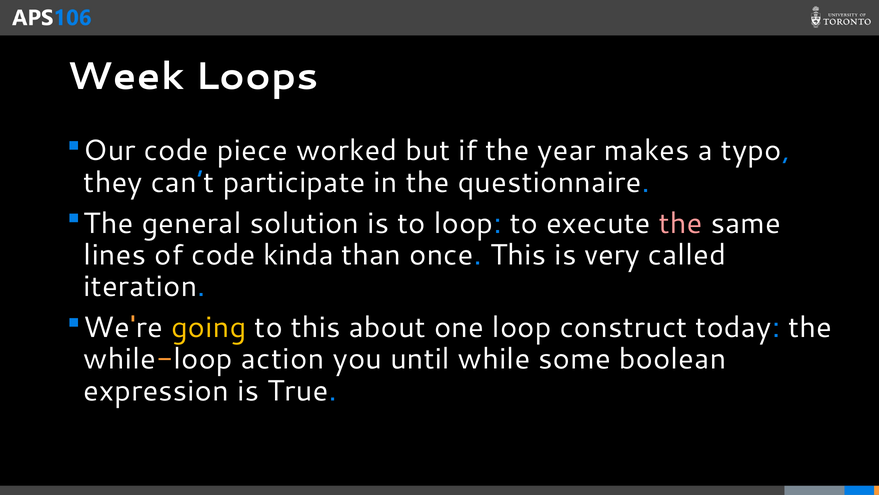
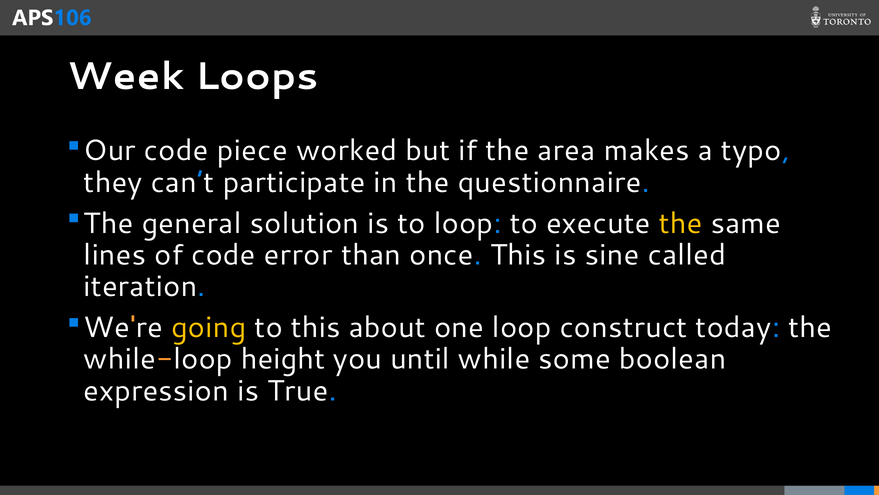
year: year -> area
the at (681, 223) colour: pink -> yellow
kinda: kinda -> error
very: very -> sine
action: action -> height
